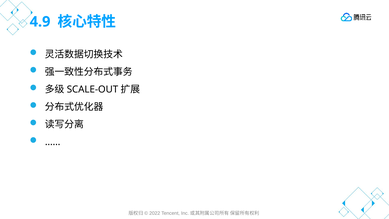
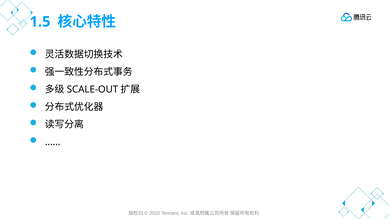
4.9: 4.9 -> 1.5
